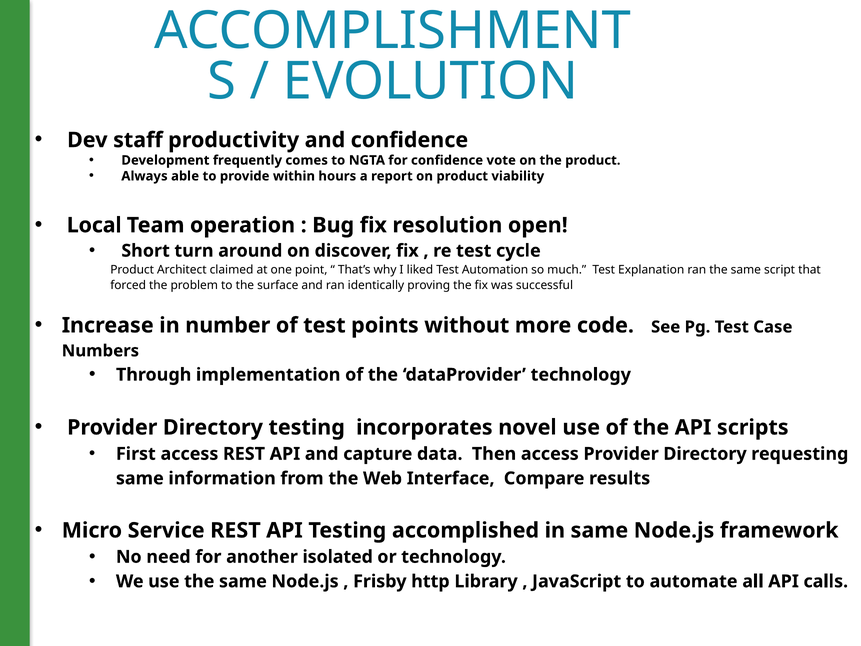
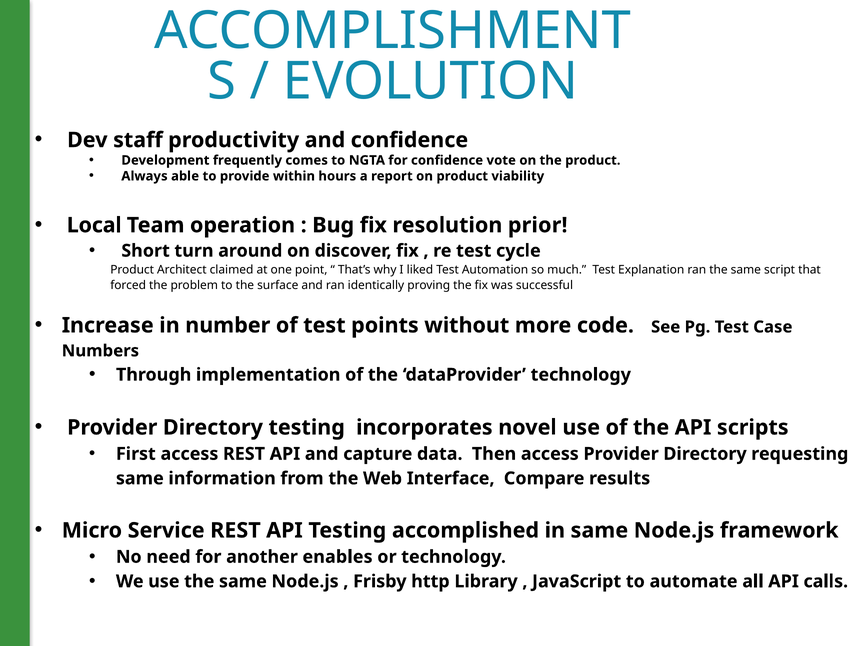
open: open -> prior
isolated: isolated -> enables
